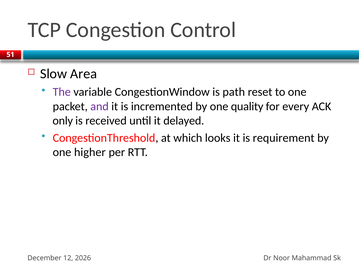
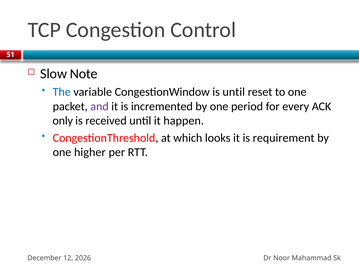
Area: Area -> Note
The colour: purple -> blue
is path: path -> until
quality: quality -> period
delayed: delayed -> happen
